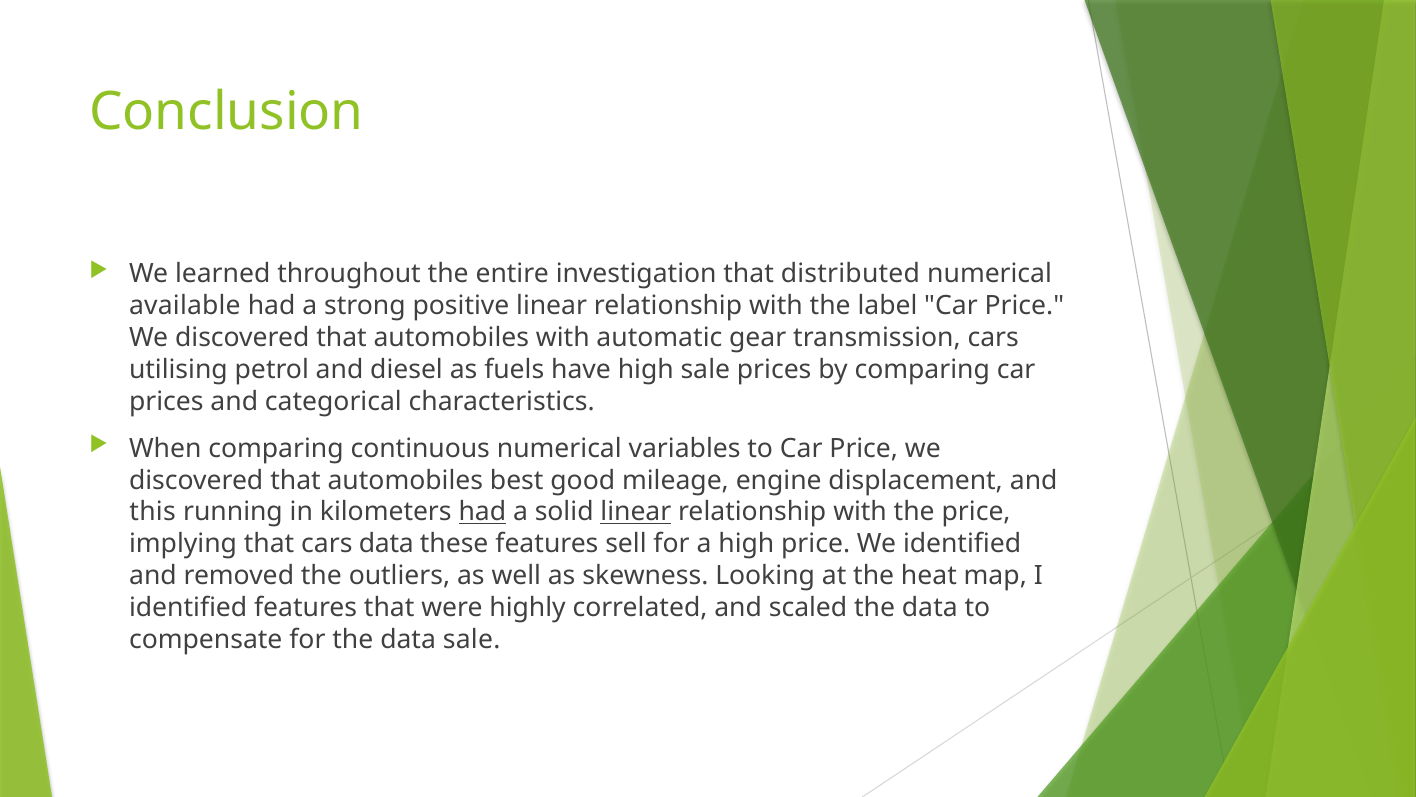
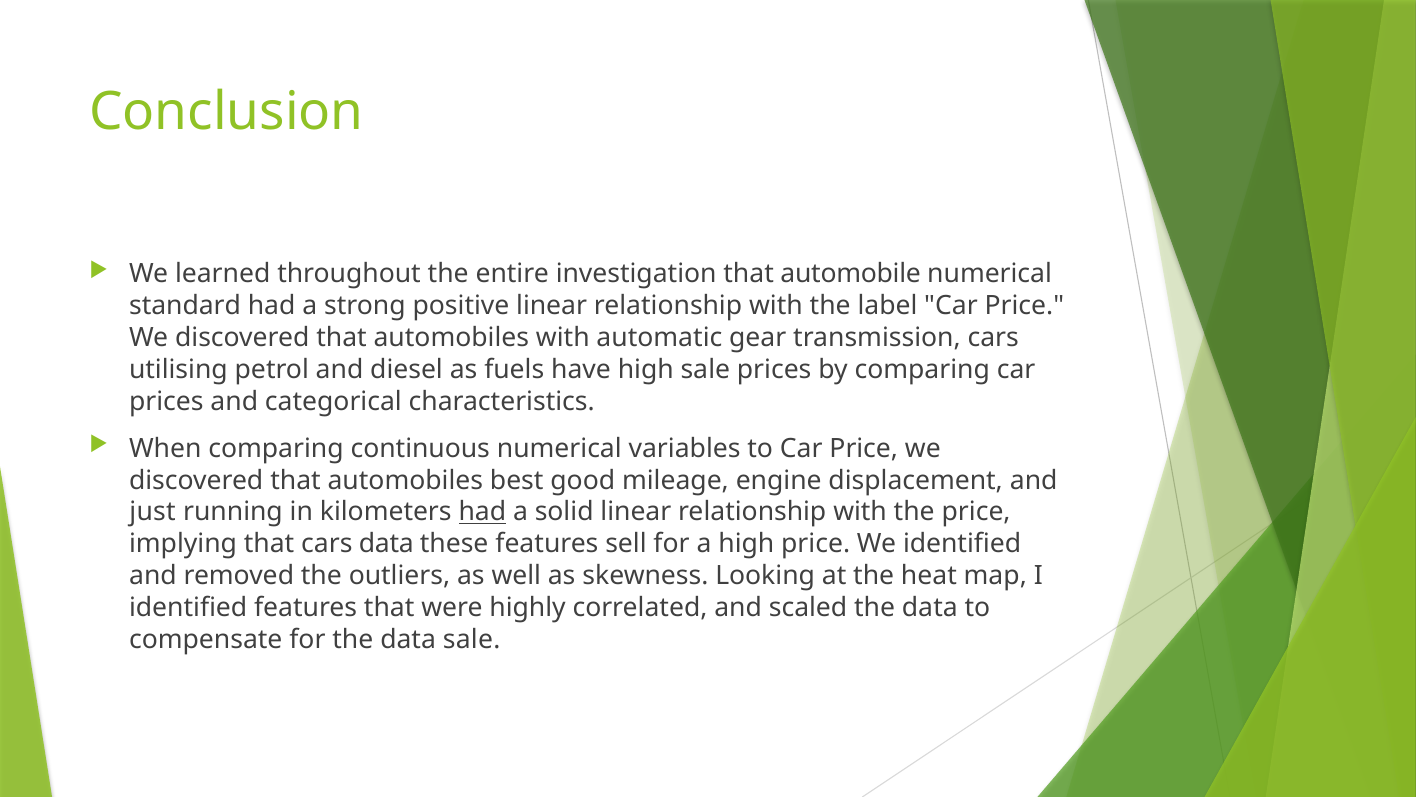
distributed: distributed -> automobile
available: available -> standard
this: this -> just
linear at (636, 512) underline: present -> none
